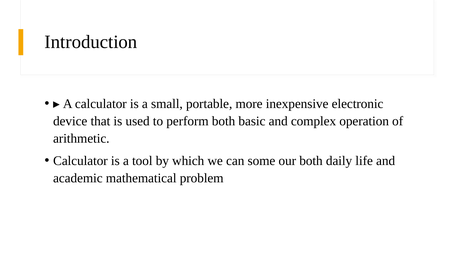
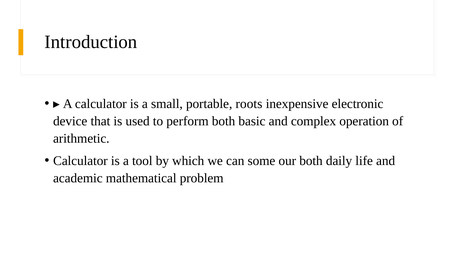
more: more -> roots
